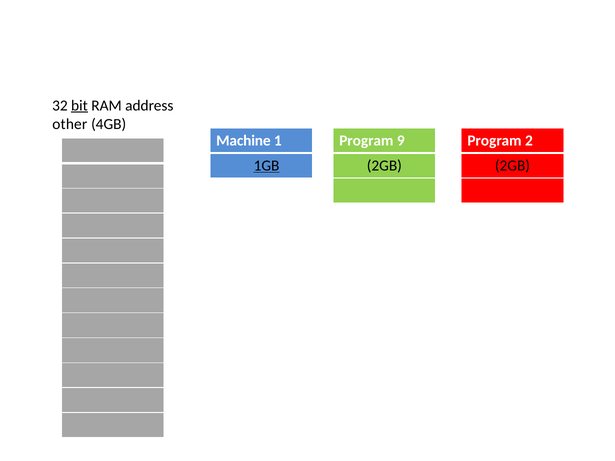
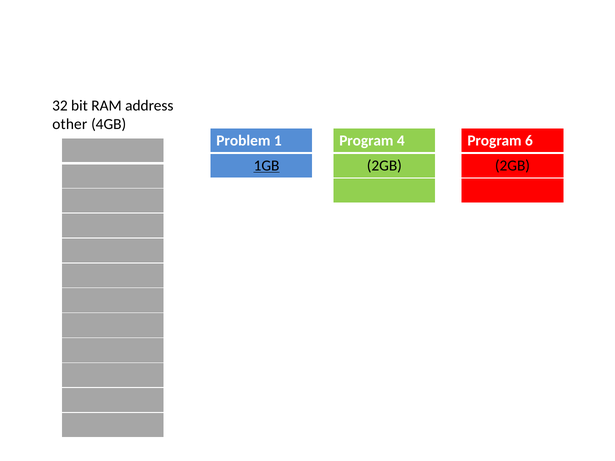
bit underline: present -> none
Machine: Machine -> Problem
9: 9 -> 4
2: 2 -> 6
